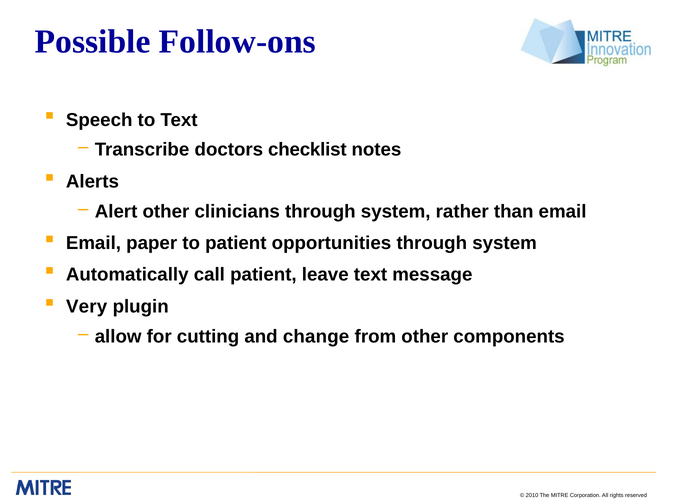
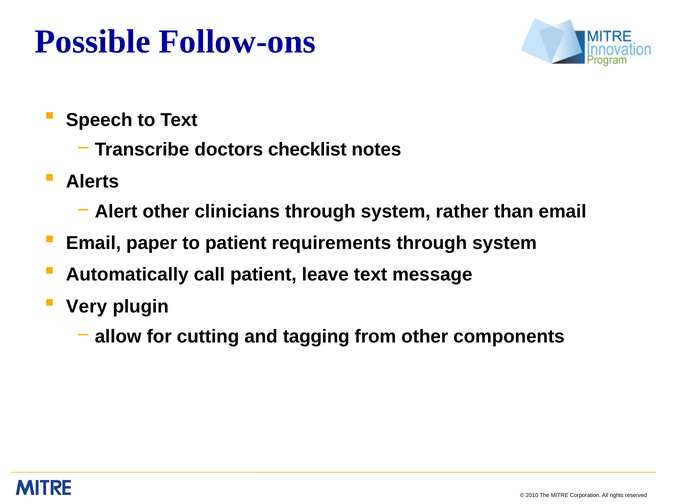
opportunities: opportunities -> requirements
change: change -> tagging
